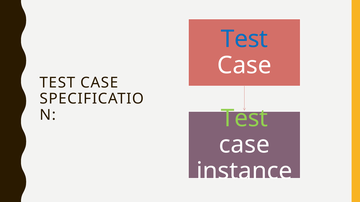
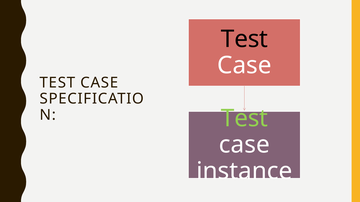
Test at (244, 39) colour: blue -> black
